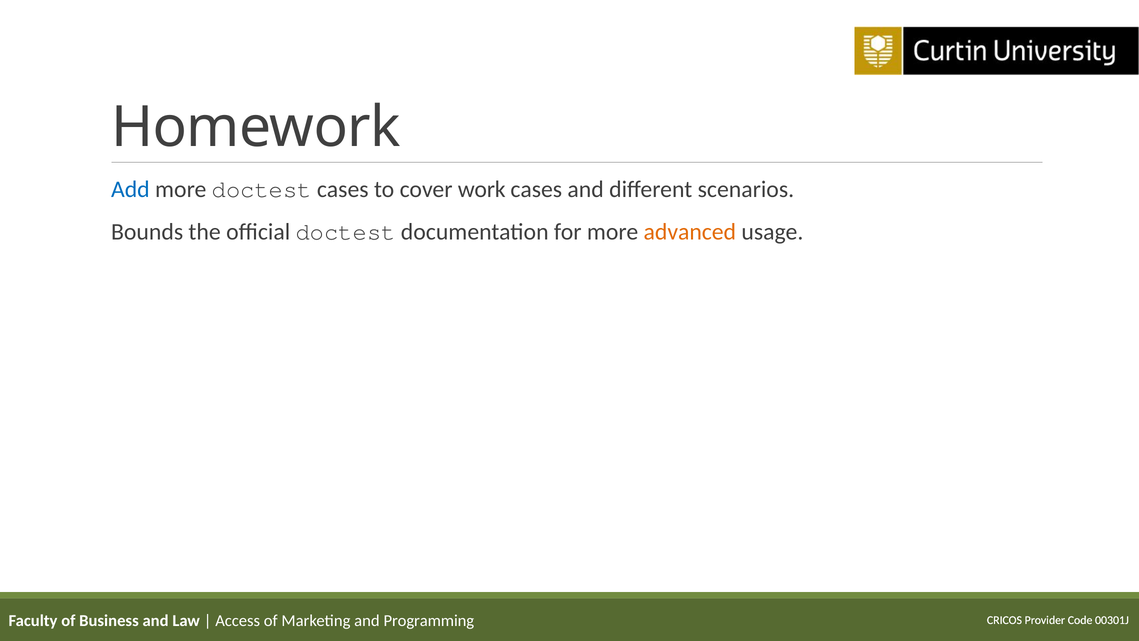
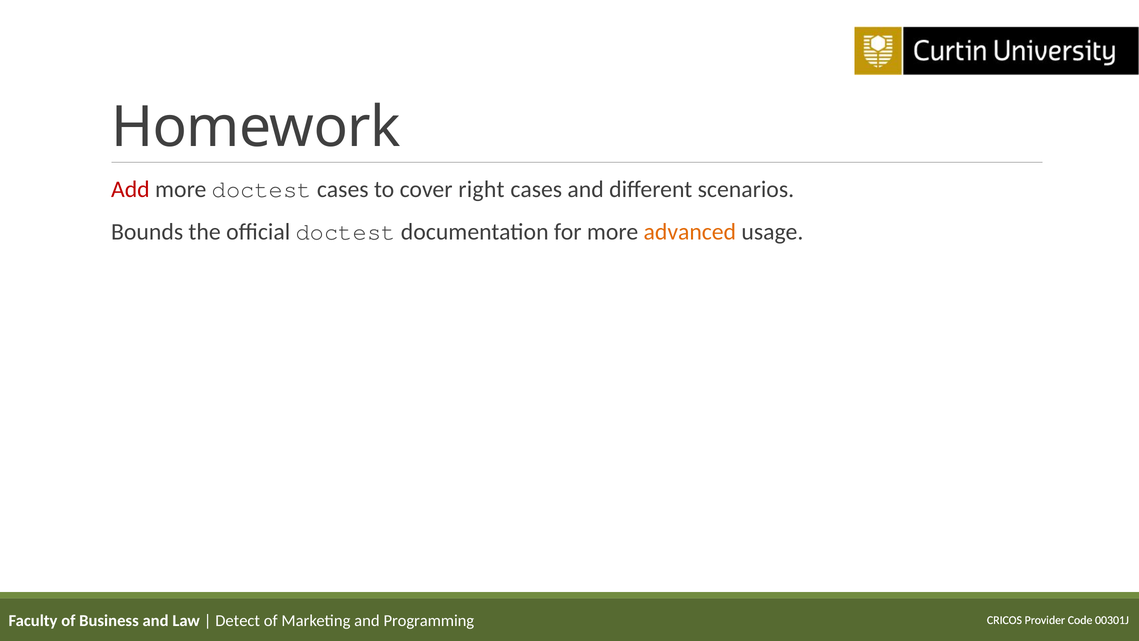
Add colour: blue -> red
work: work -> right
Access: Access -> Detect
